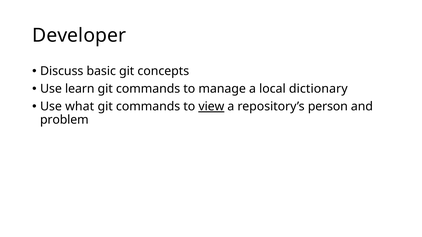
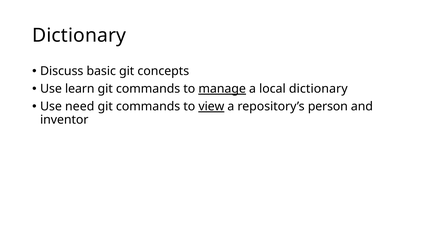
Developer at (79, 35): Developer -> Dictionary
manage underline: none -> present
what: what -> need
problem: problem -> inventor
